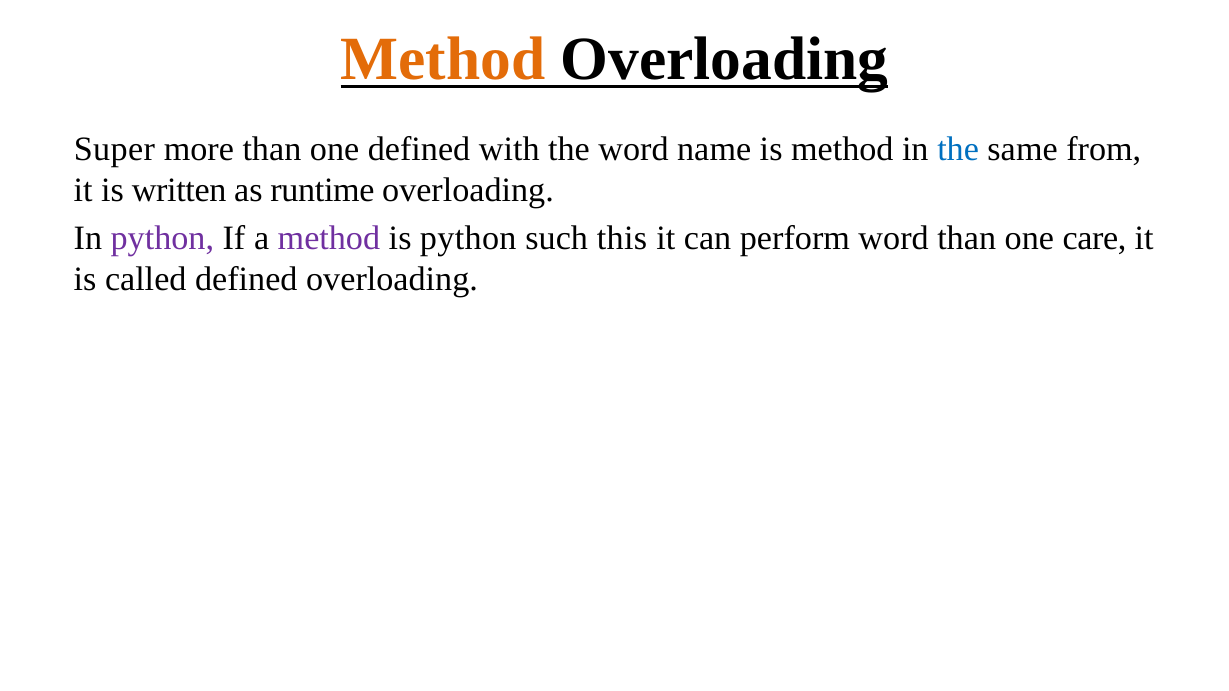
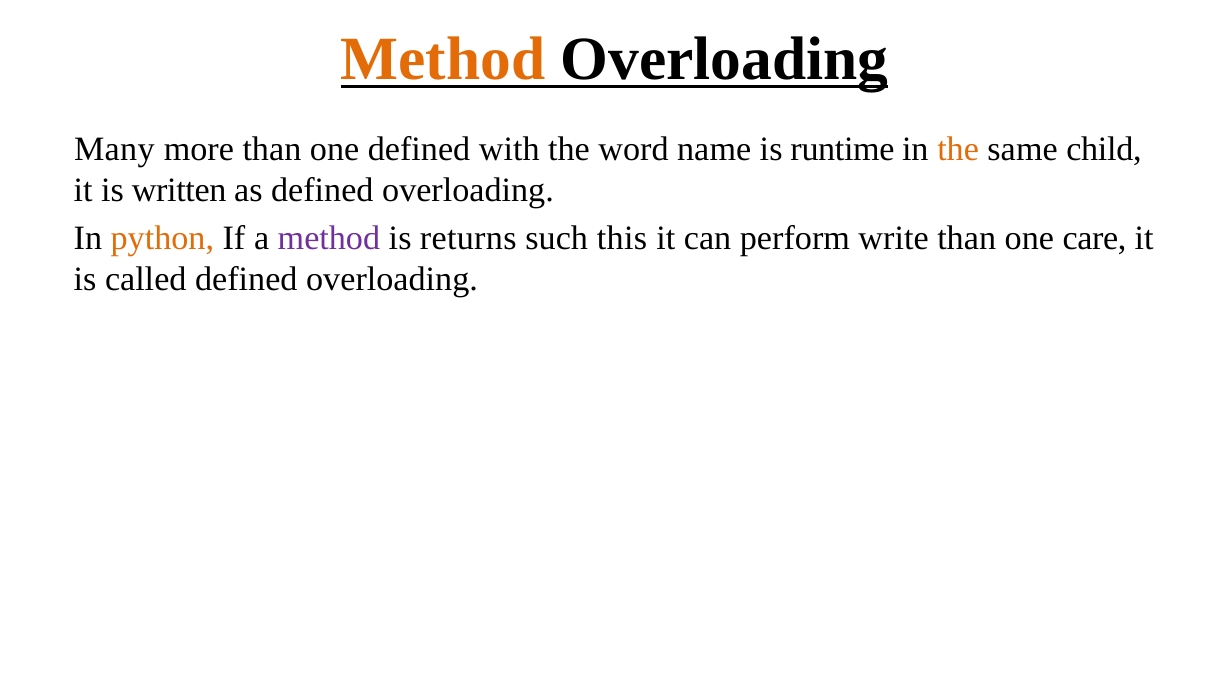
Super: Super -> Many
is method: method -> runtime
the at (958, 149) colour: blue -> orange
from: from -> child
as runtime: runtime -> defined
python at (162, 238) colour: purple -> orange
is python: python -> returns
perform word: word -> write
